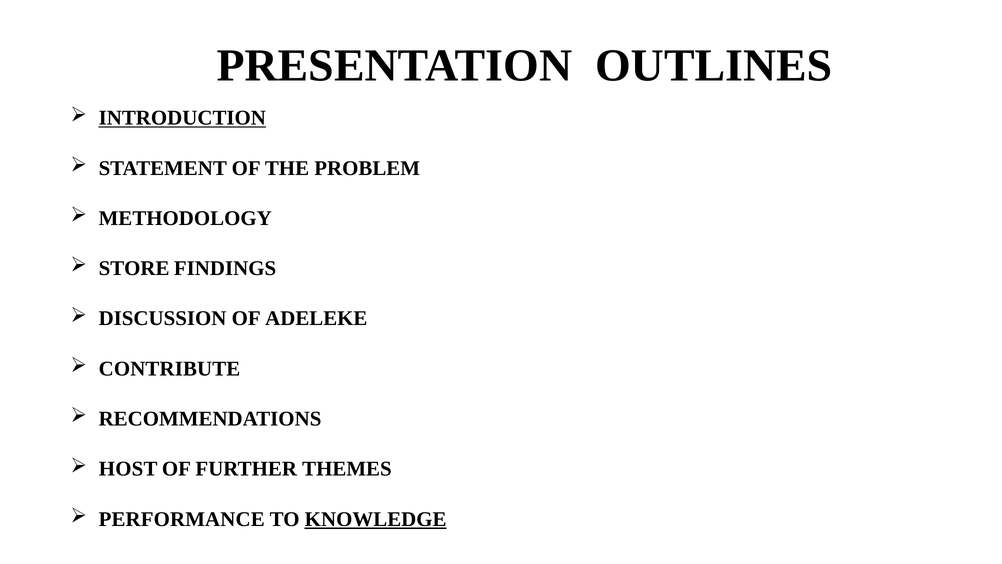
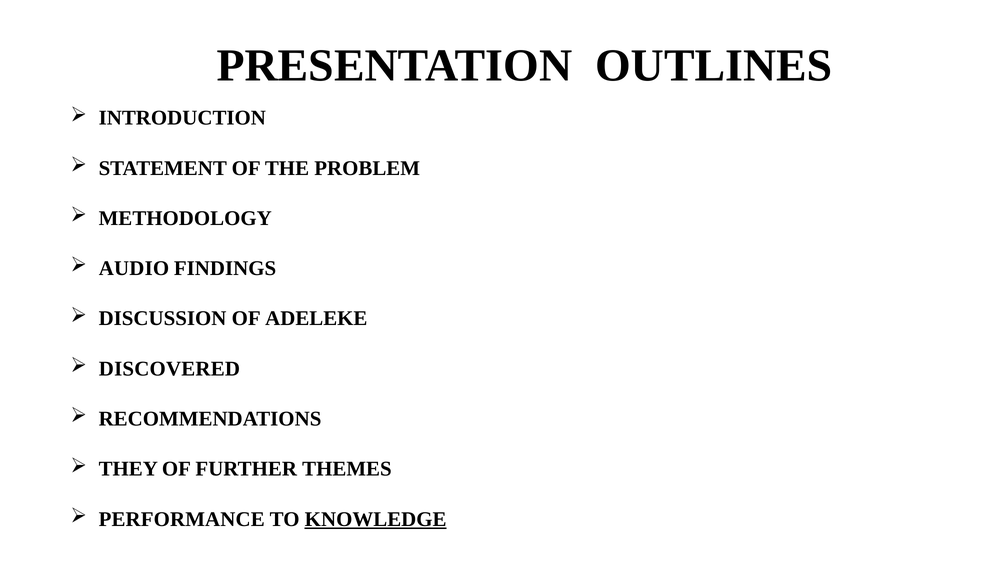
INTRODUCTION underline: present -> none
STORE: STORE -> AUDIO
CONTRIBUTE: CONTRIBUTE -> DISCOVERED
HOST: HOST -> THEY
